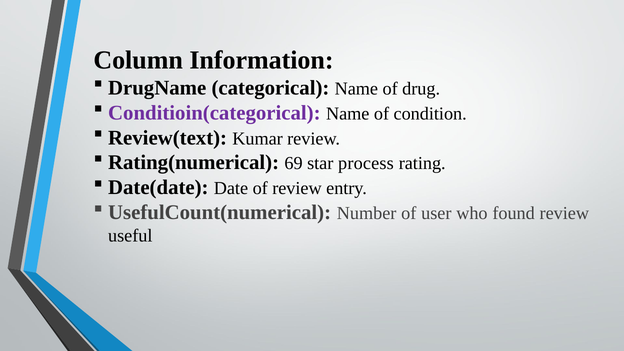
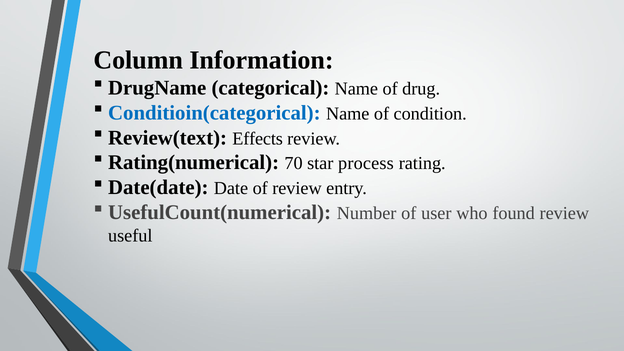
Conditioin(categorical colour: purple -> blue
Kumar: Kumar -> Effects
69: 69 -> 70
